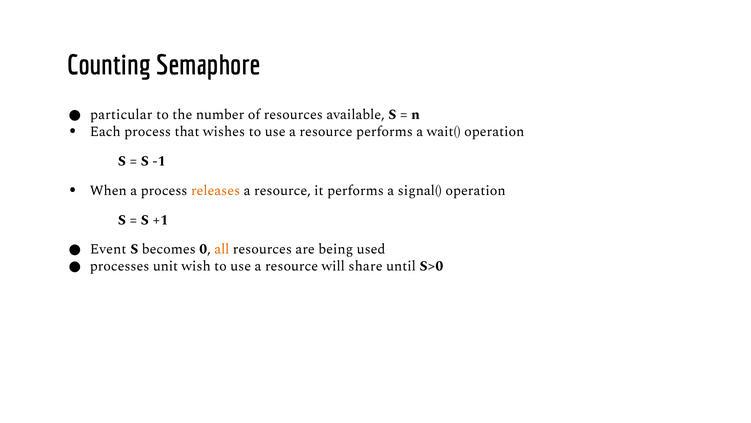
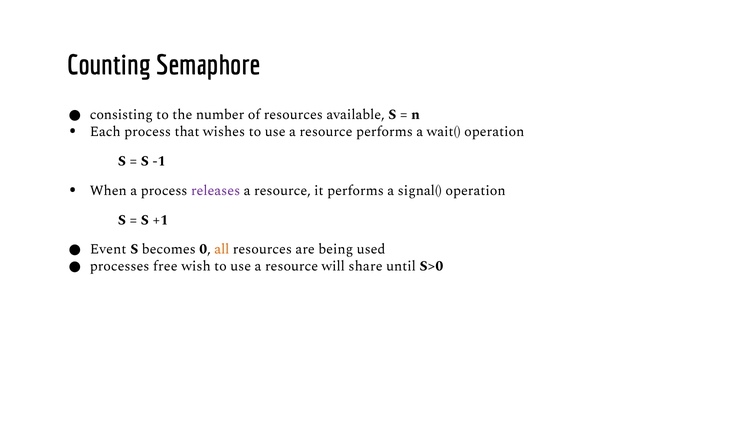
particular: particular -> consisting
releases colour: orange -> purple
unit: unit -> free
